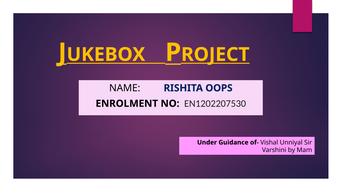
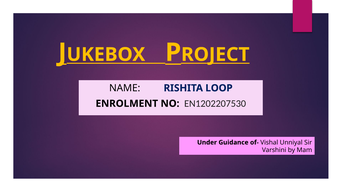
OOPS: OOPS -> LOOP
